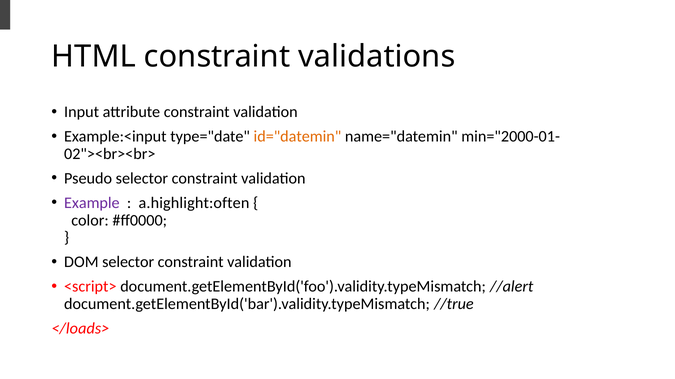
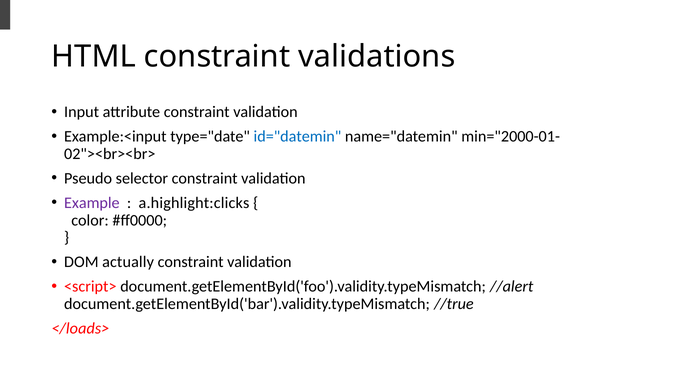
id="datemin colour: orange -> blue
a.highlight:often: a.highlight:often -> a.highlight:clicks
DOM selector: selector -> actually
